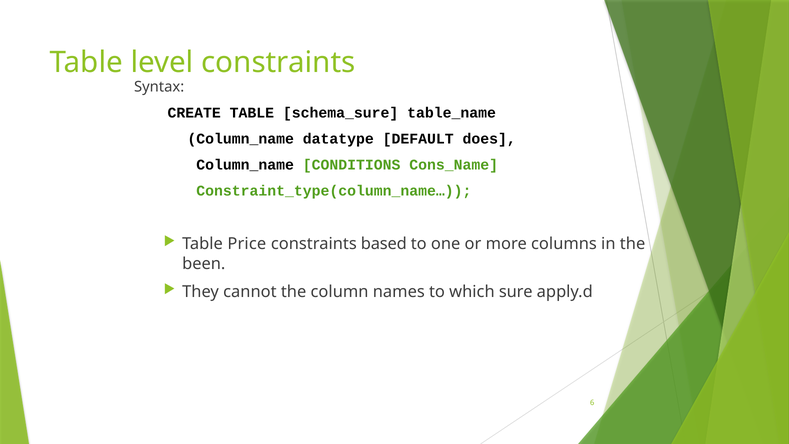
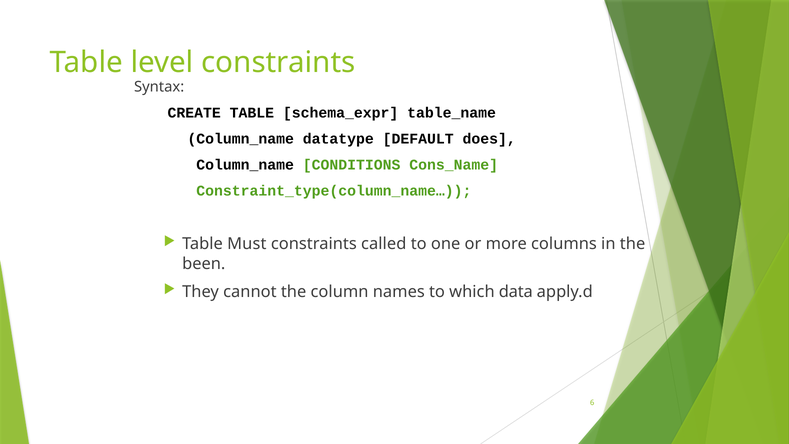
schema_sure: schema_sure -> schema_expr
Price: Price -> Must
based: based -> called
sure: sure -> data
